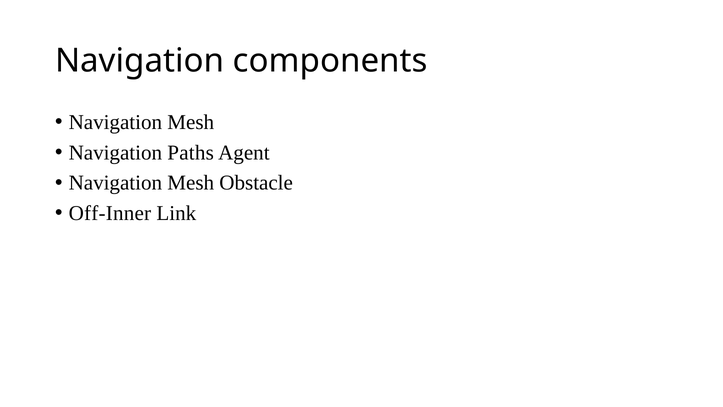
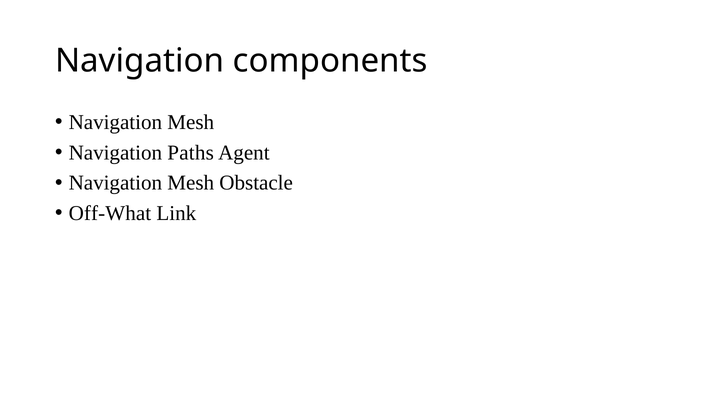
Off-Inner: Off-Inner -> Off-What
